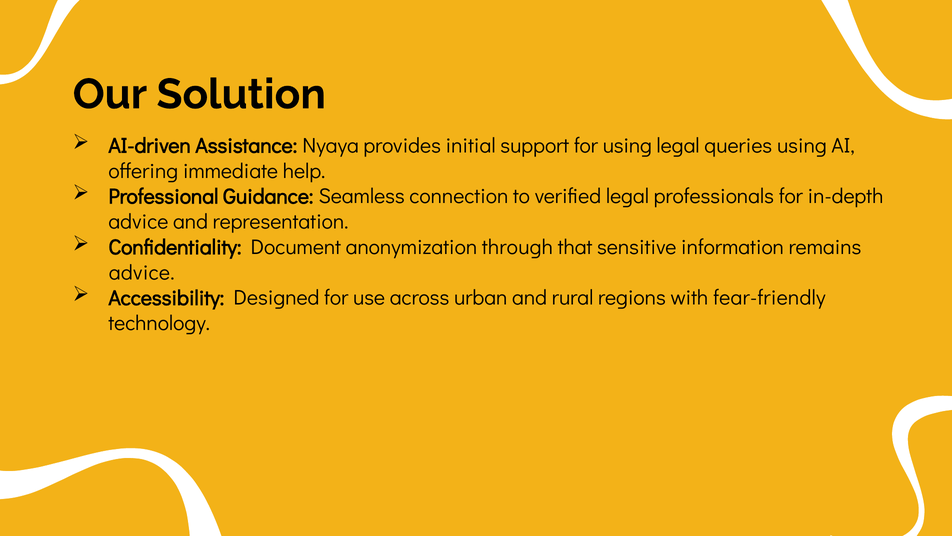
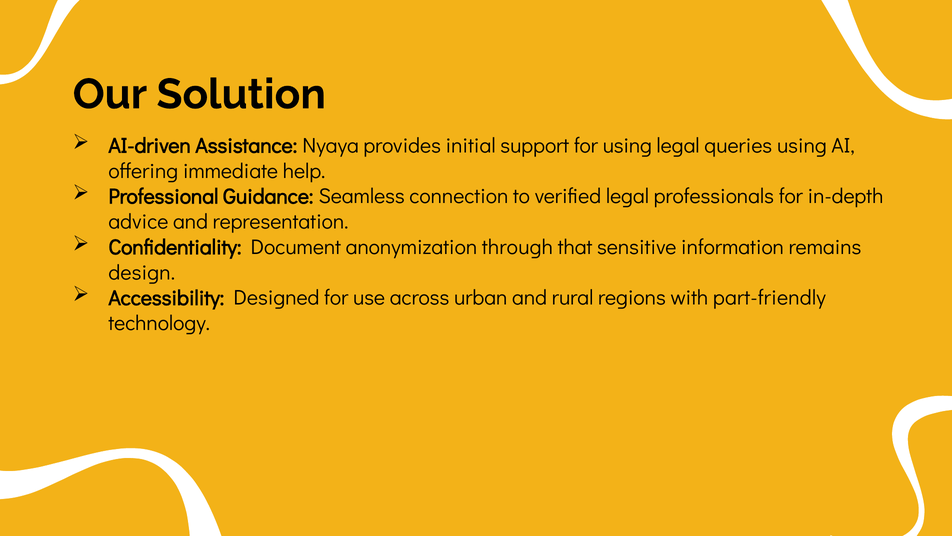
advice at (142, 272): advice -> design
fear-friendly: fear-friendly -> part-friendly
